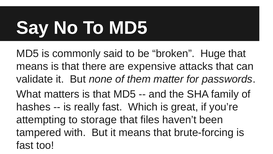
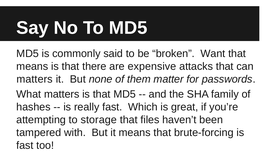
Huge: Huge -> Want
validate at (35, 79): validate -> matters
